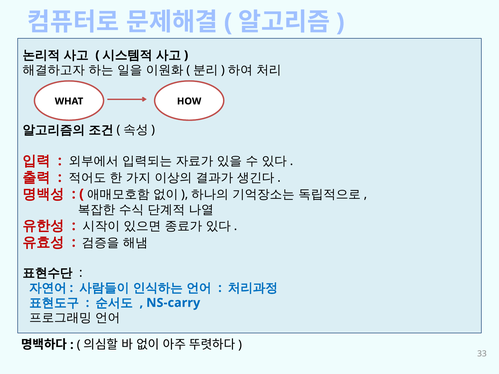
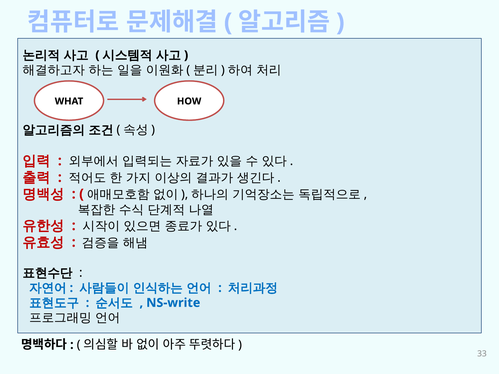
NS-carry: NS-carry -> NS-write
